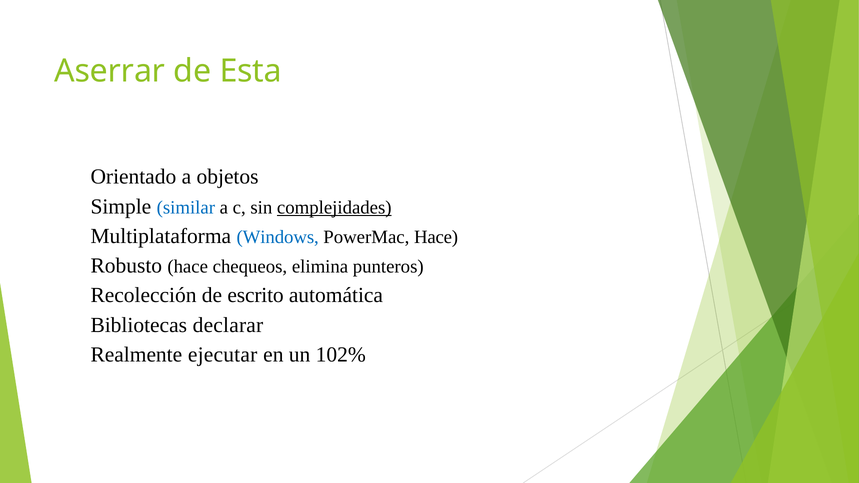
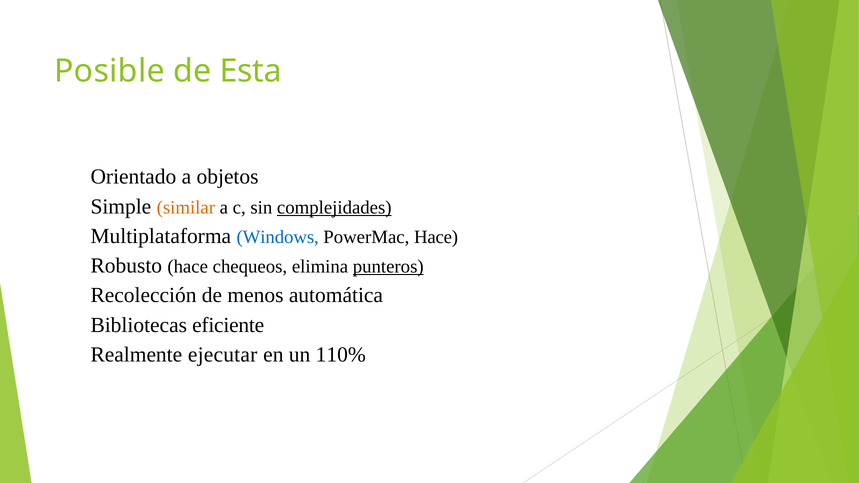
Aserrar: Aserrar -> Posible
similar colour: blue -> orange
punteros underline: none -> present
escrito: escrito -> menos
declarar: declarar -> eficiente
102%: 102% -> 110%
